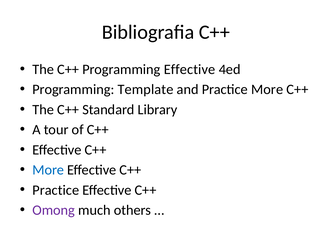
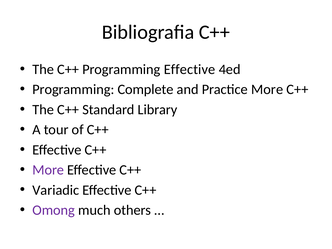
Template: Template -> Complete
More at (48, 170) colour: blue -> purple
Practice at (56, 190): Practice -> Variadic
